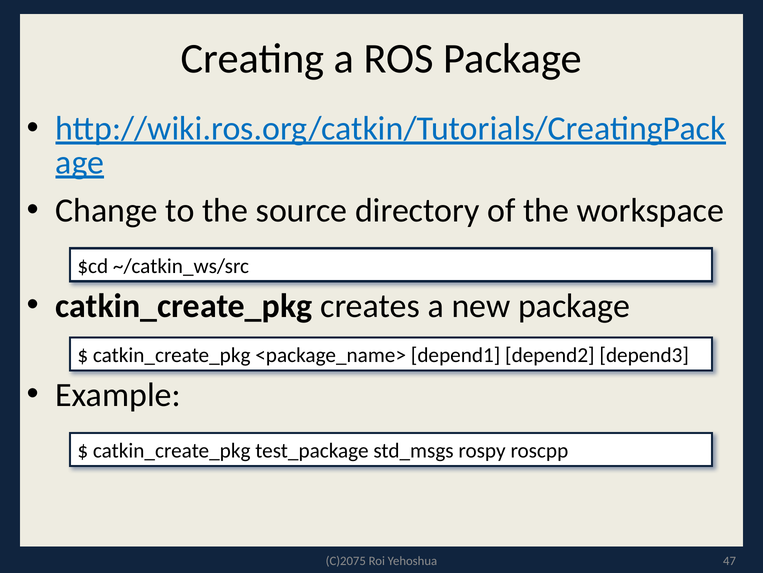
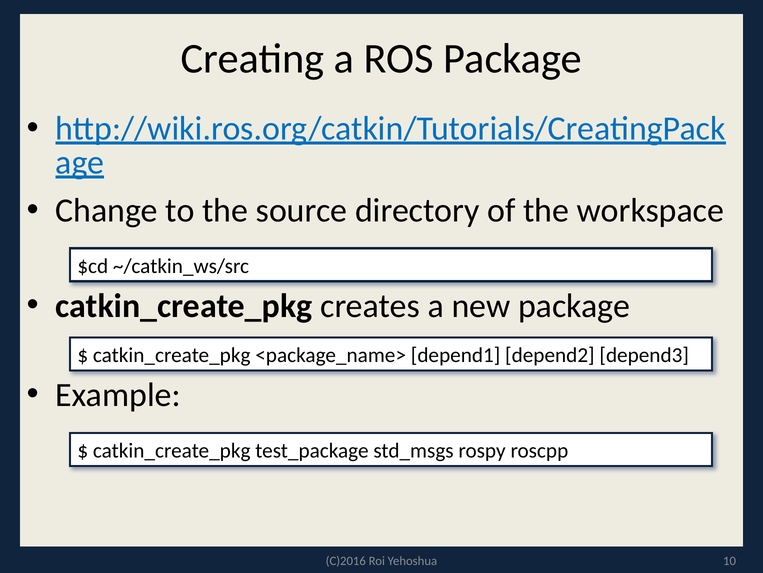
C)2075: C)2075 -> C)2016
47: 47 -> 10
